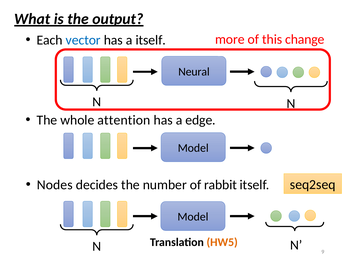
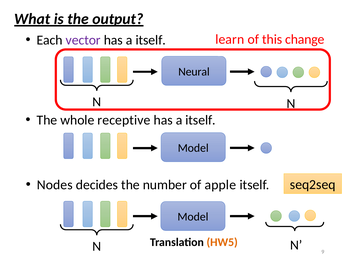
vector colour: blue -> purple
more: more -> learn
attention: attention -> receptive
edge at (201, 120): edge -> itself
rabbit: rabbit -> apple
